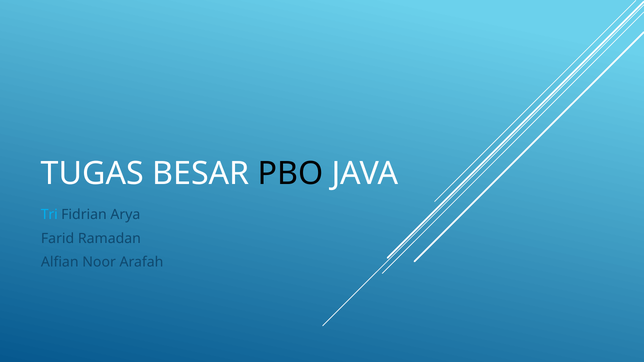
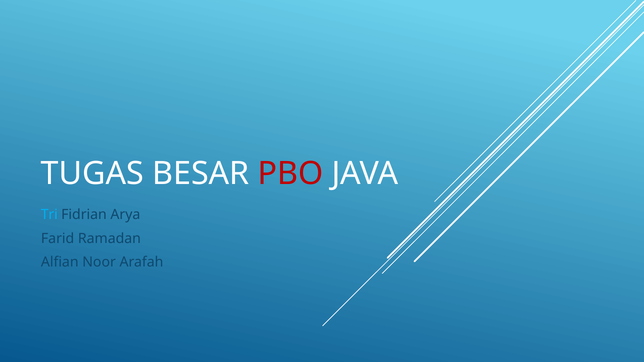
PBO colour: black -> red
